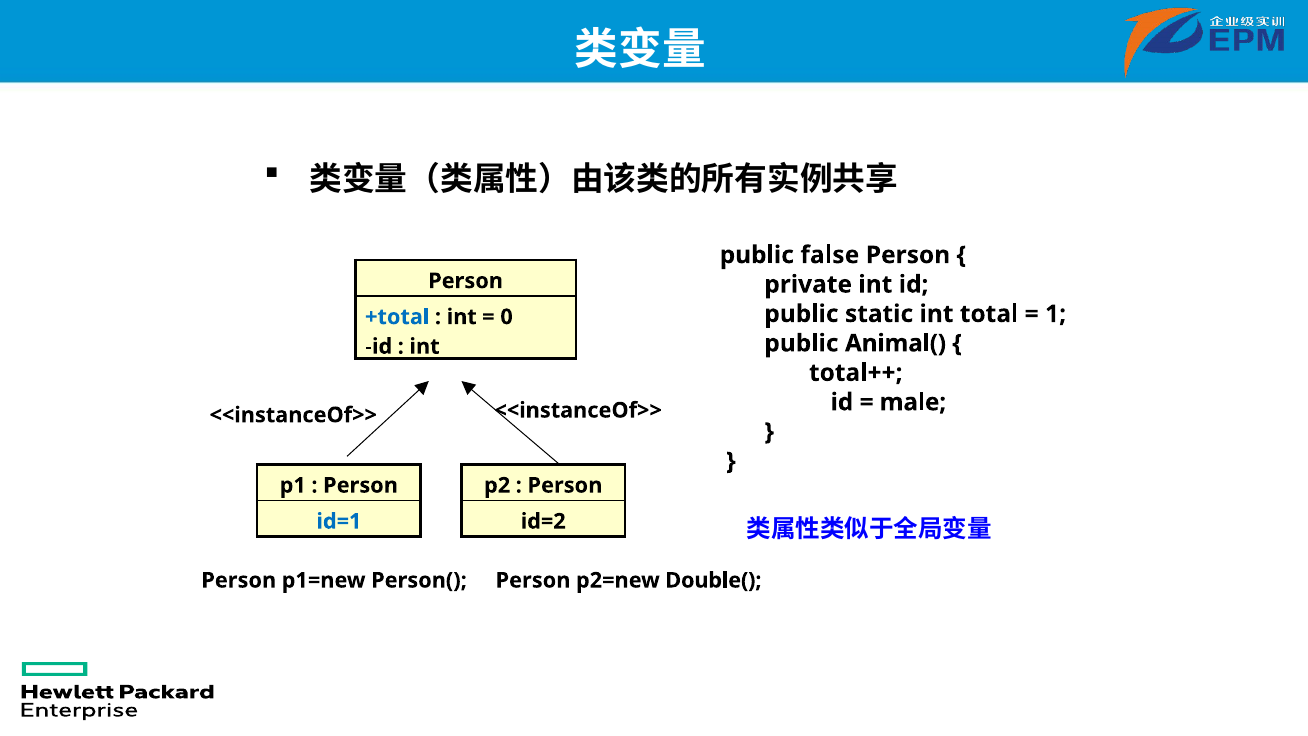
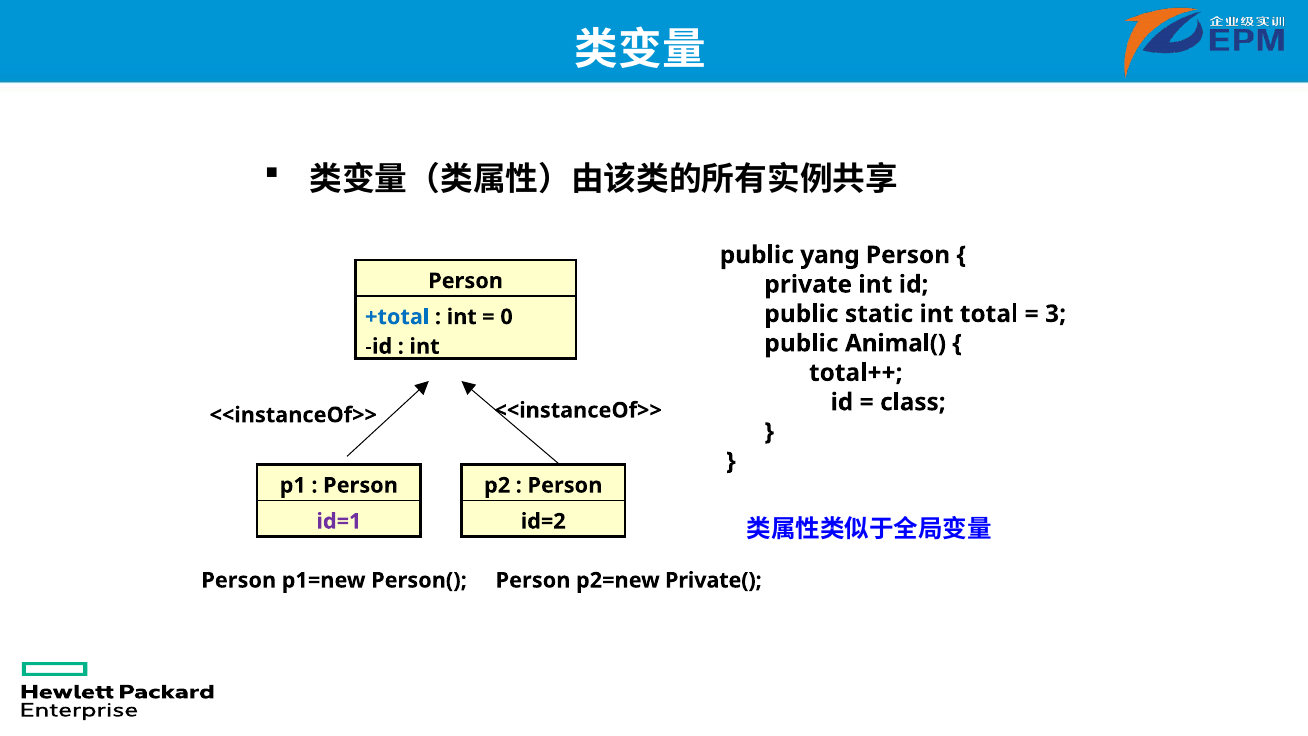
false: false -> yang
1: 1 -> 3
male: male -> class
id=1 colour: blue -> purple
Double(: Double( -> Private(
